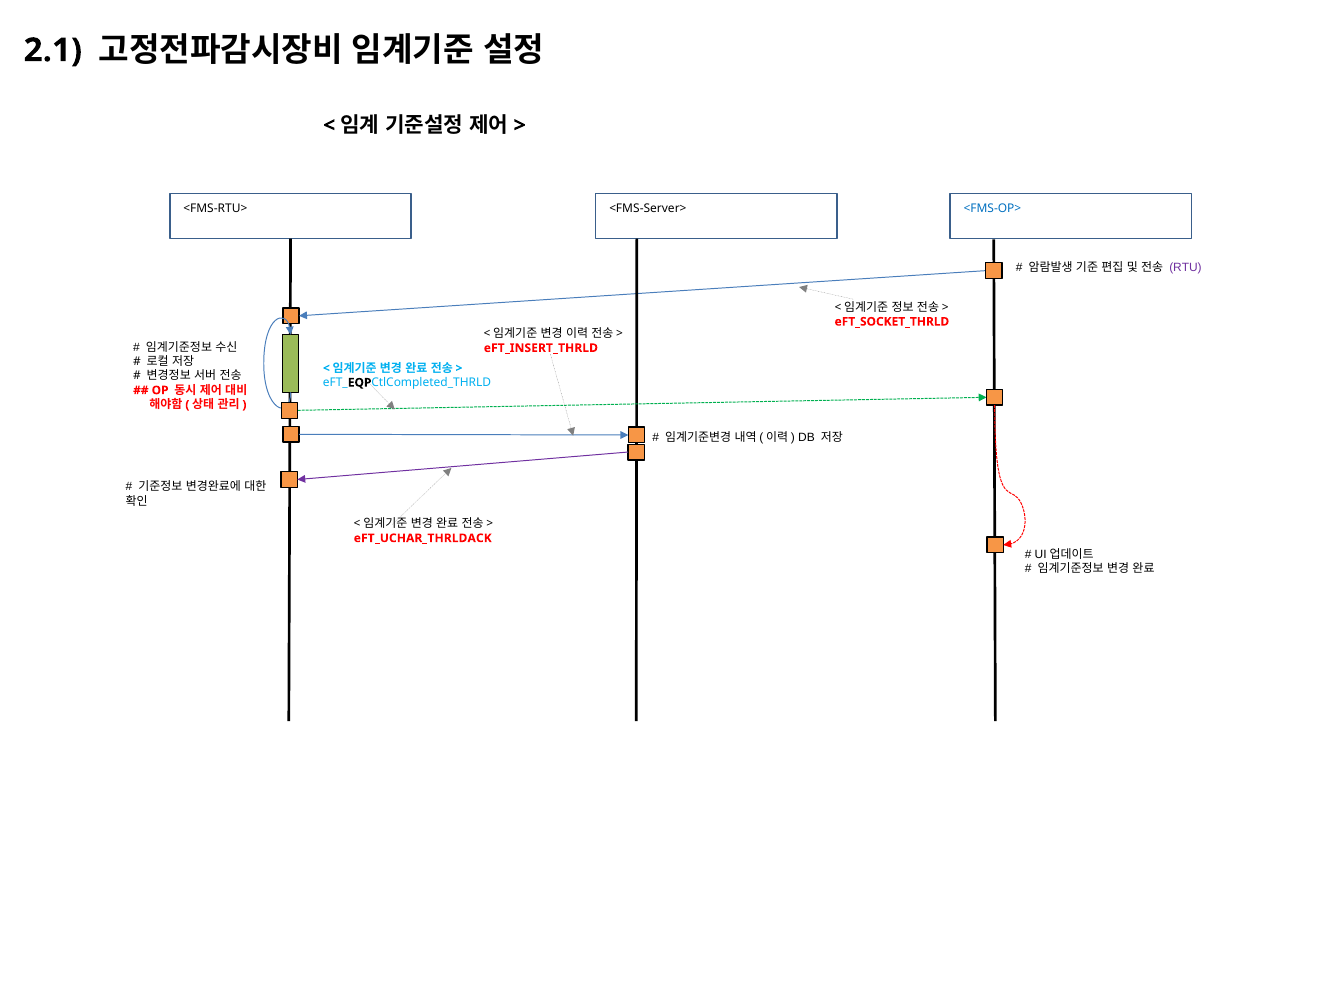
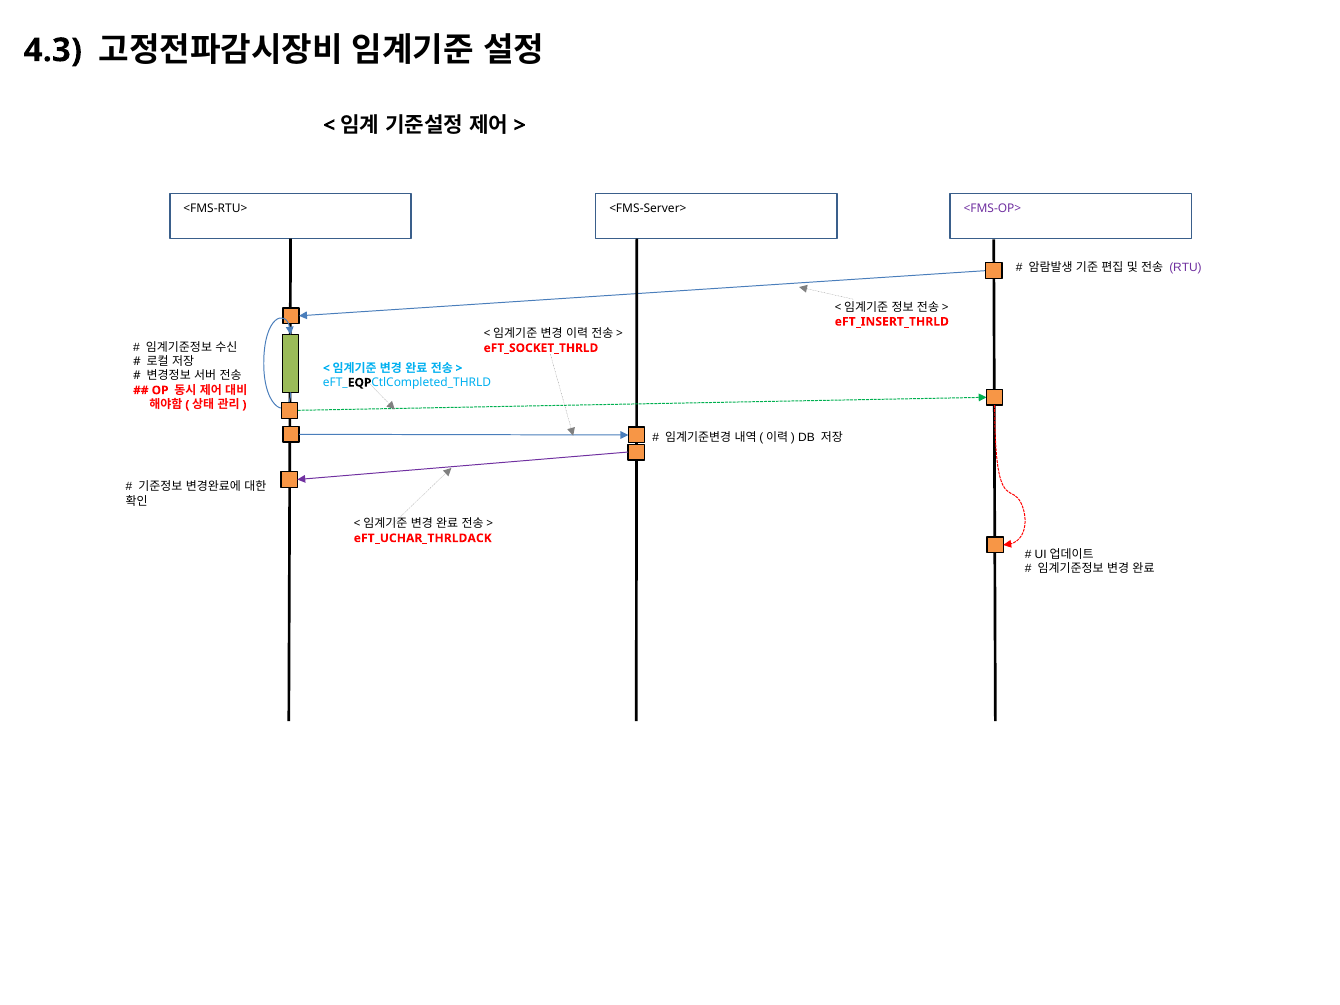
2.1: 2.1 -> 4.3
<FMS-OP> colour: blue -> purple
eFT_SOCKET_THRLD: eFT_SOCKET_THRLD -> eFT_INSERT_THRLD
eFT_INSERT_THRLD: eFT_INSERT_THRLD -> eFT_SOCKET_THRLD
